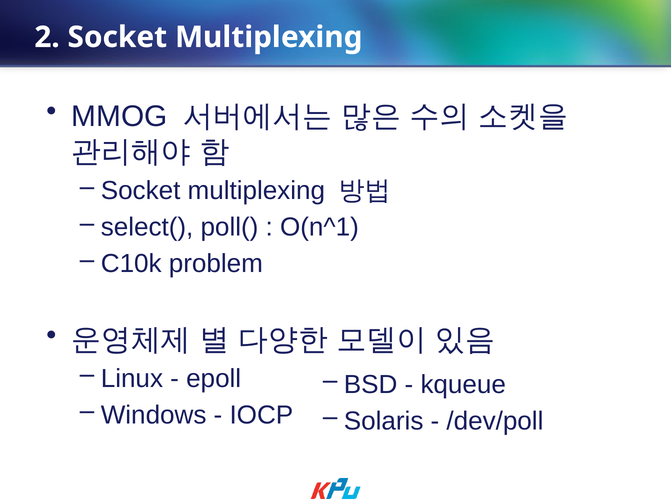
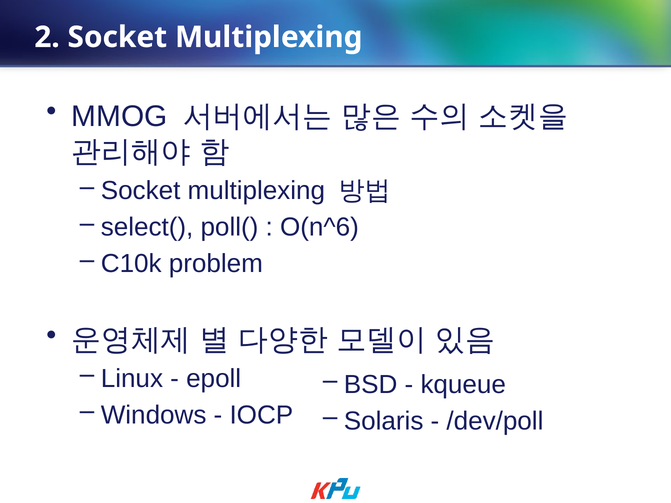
O(n^1: O(n^1 -> O(n^6
